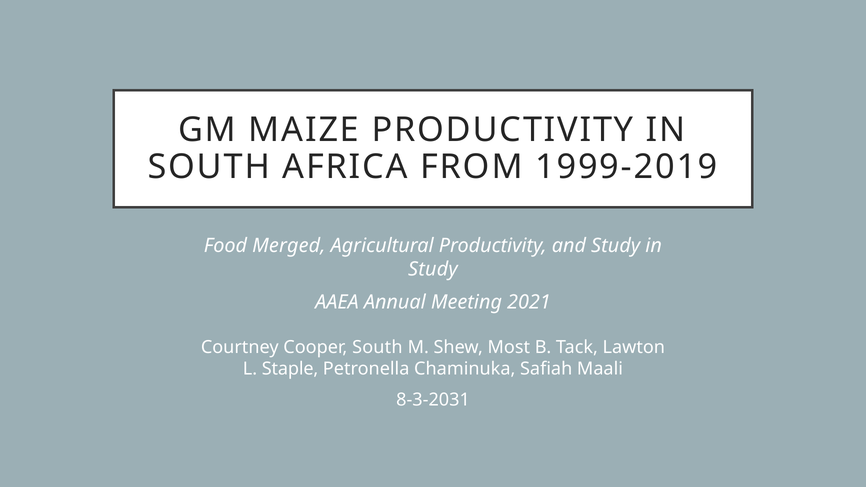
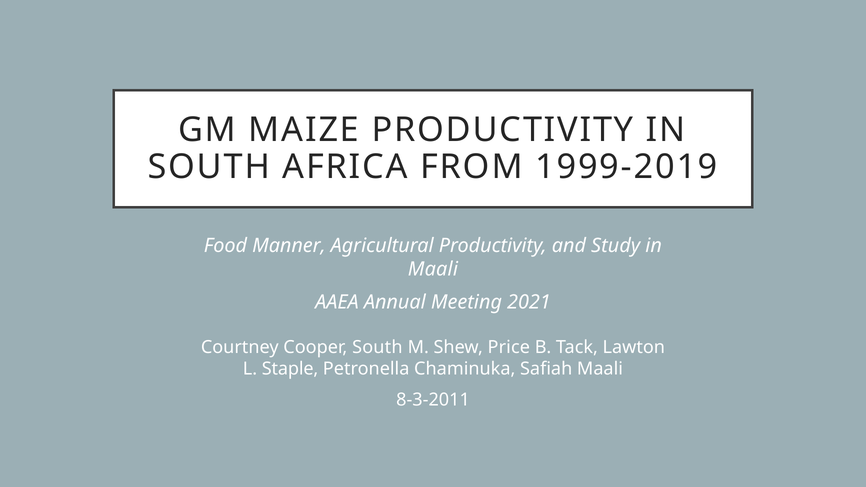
Merged: Merged -> Manner
Study at (433, 269): Study -> Maali
Most: Most -> Price
8-3-2031: 8-3-2031 -> 8-3-2011
